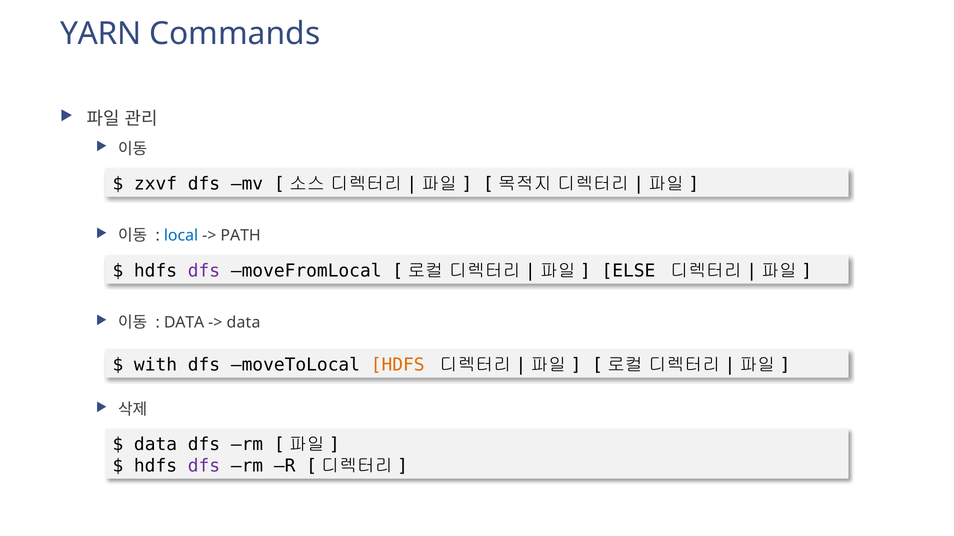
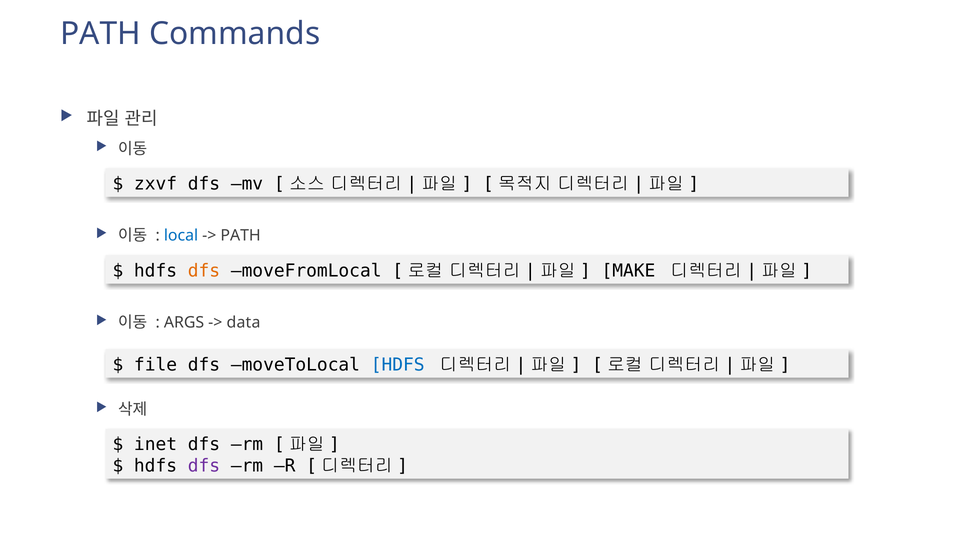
YARN at (101, 34): YARN -> PATH
dfs at (204, 271) colour: purple -> orange
ELSE: ELSE -> MAKE
DATA at (184, 323): DATA -> ARGS
with: with -> file
HDFS at (398, 365) colour: orange -> blue
data at (156, 445): data -> inet
